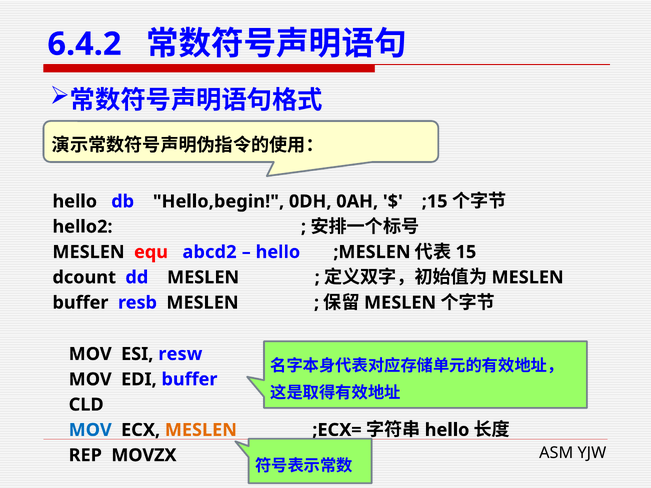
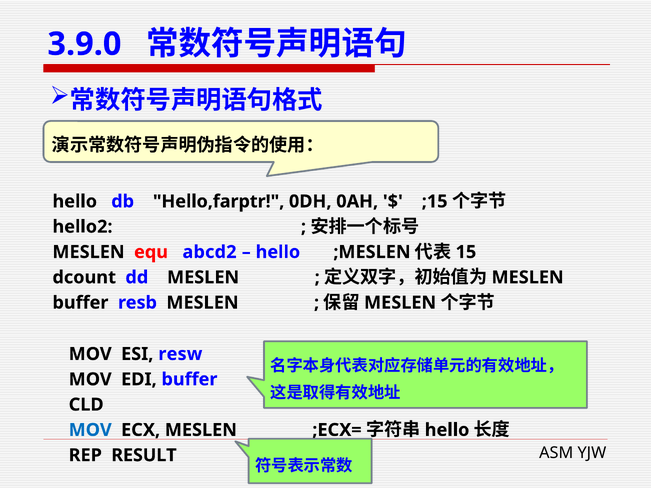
6.4.2: 6.4.2 -> 3.9.0
Hello,begin: Hello,begin -> Hello,farptr
MESLEN at (201, 430) colour: orange -> black
MOVZX: MOVZX -> RESULT
